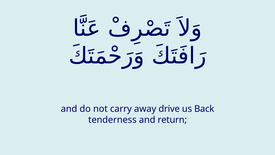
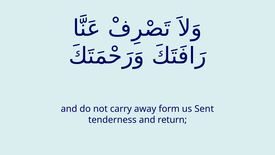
drive: drive -> form
Back: Back -> Sent
